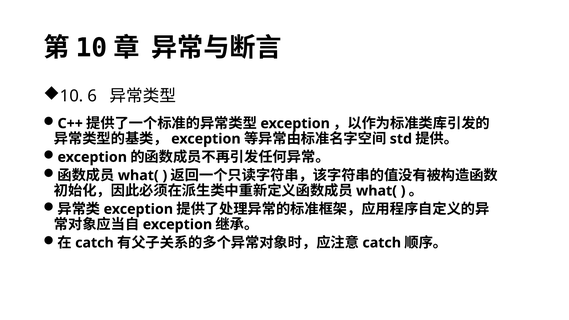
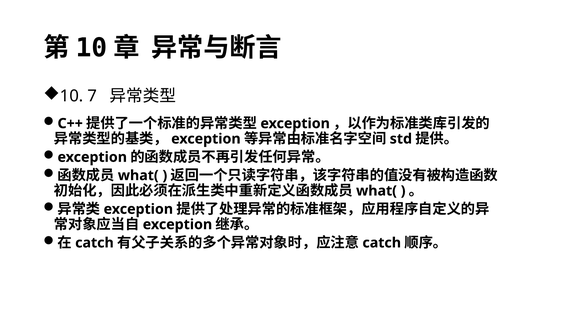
6: 6 -> 7
